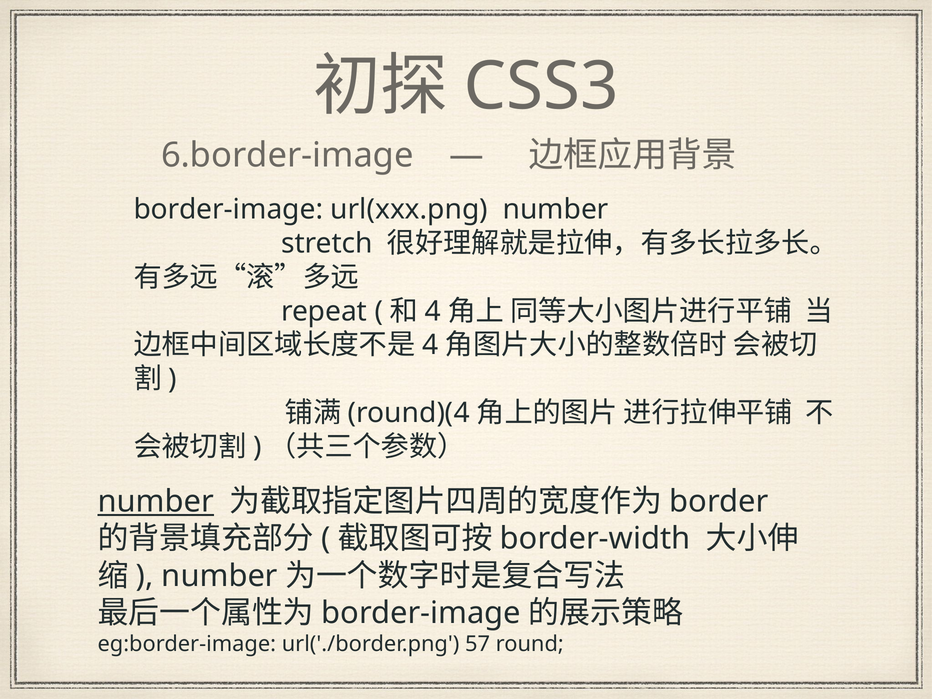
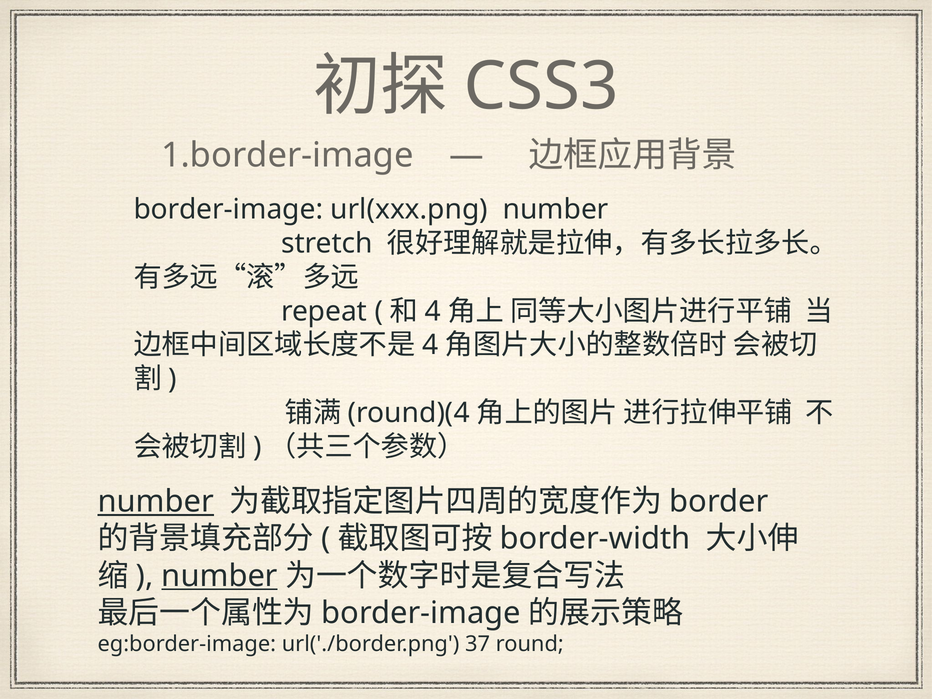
6.border-image: 6.border-image -> 1.border-image
number at (220, 576) underline: none -> present
57: 57 -> 37
